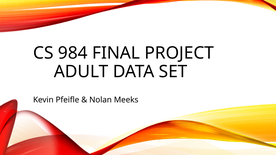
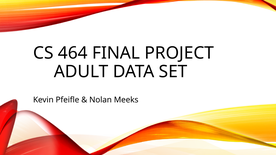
984: 984 -> 464
